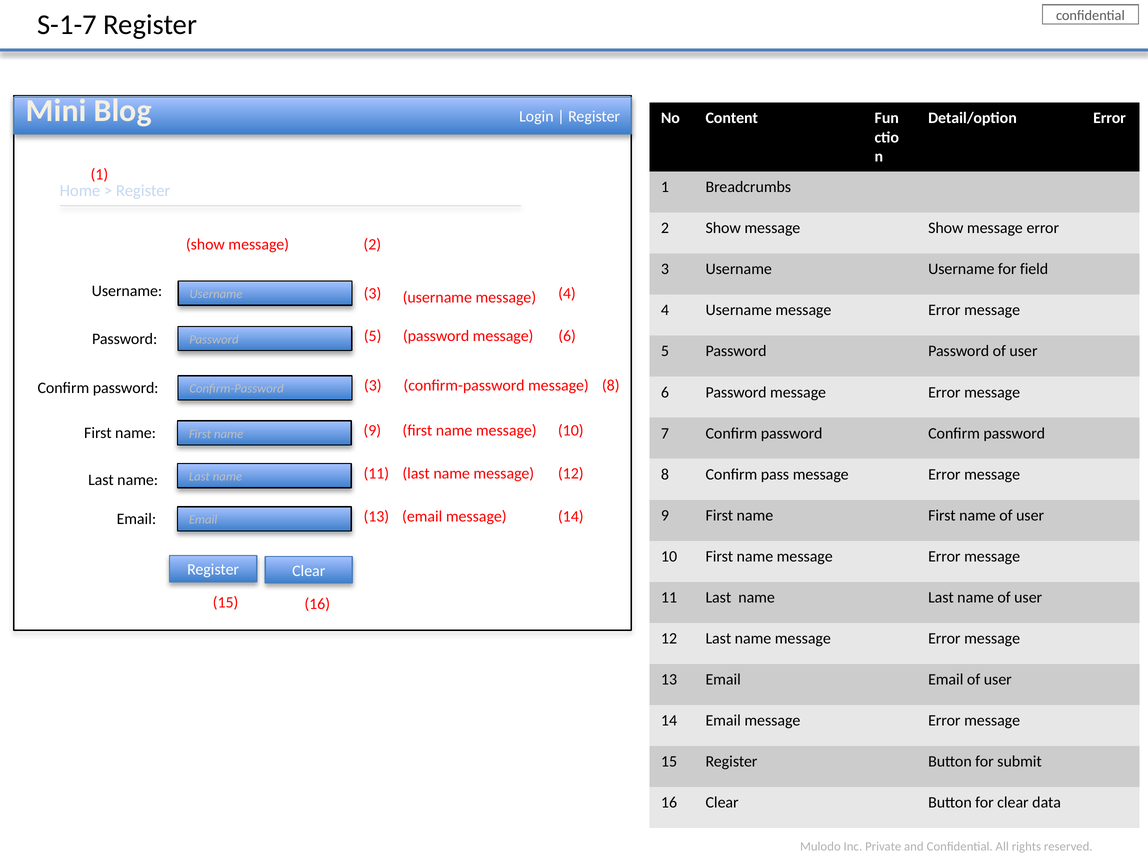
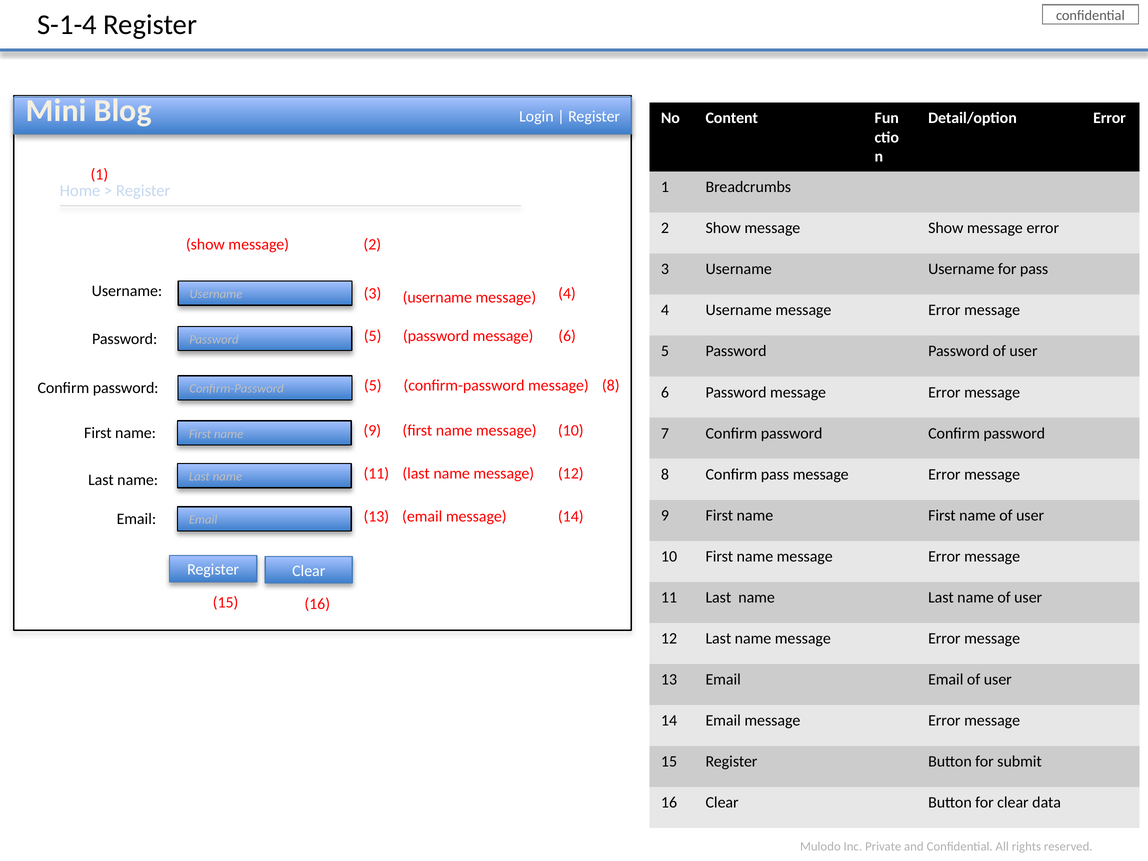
S-1-7: S-1-7 -> S-1-4
for field: field -> pass
password 3: 3 -> 5
